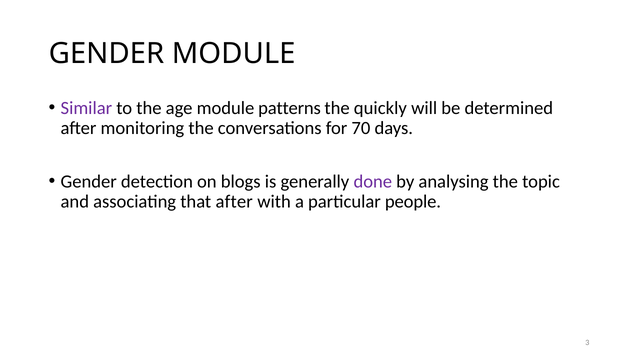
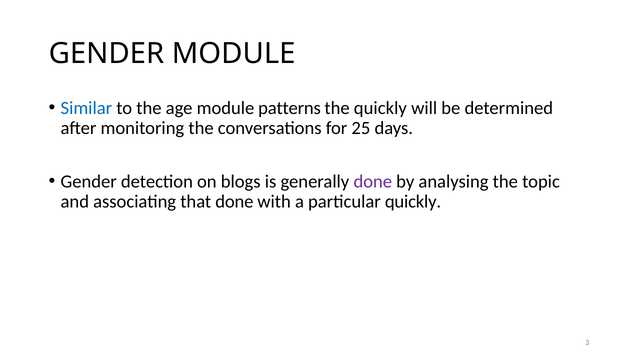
Similar colour: purple -> blue
70: 70 -> 25
that after: after -> done
particular people: people -> quickly
